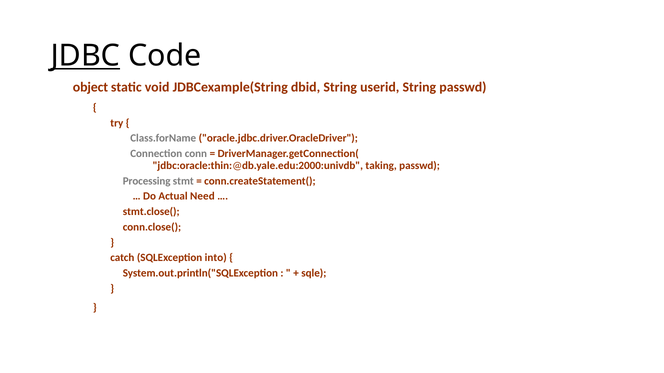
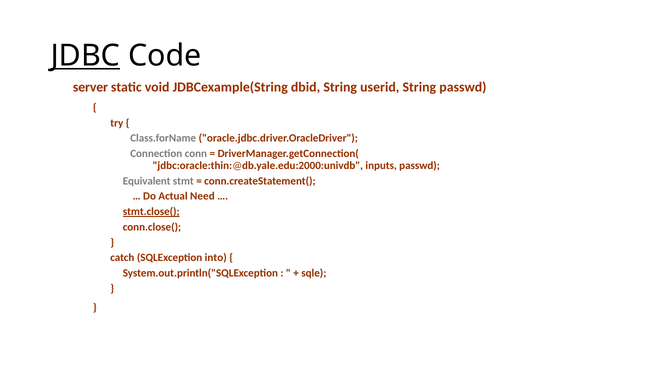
object: object -> server
taking: taking -> inputs
Processing: Processing -> Equivalent
stmt.close( underline: none -> present
